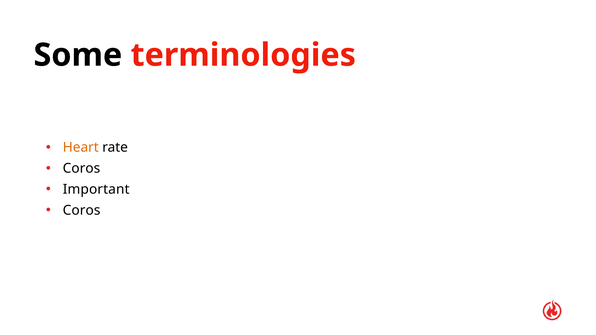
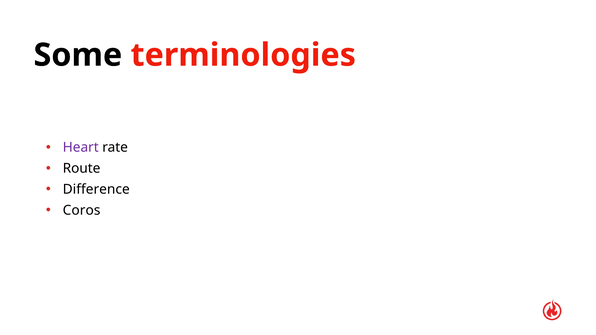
Heart colour: orange -> purple
Coros at (81, 169): Coros -> Route
Important: Important -> Difference
